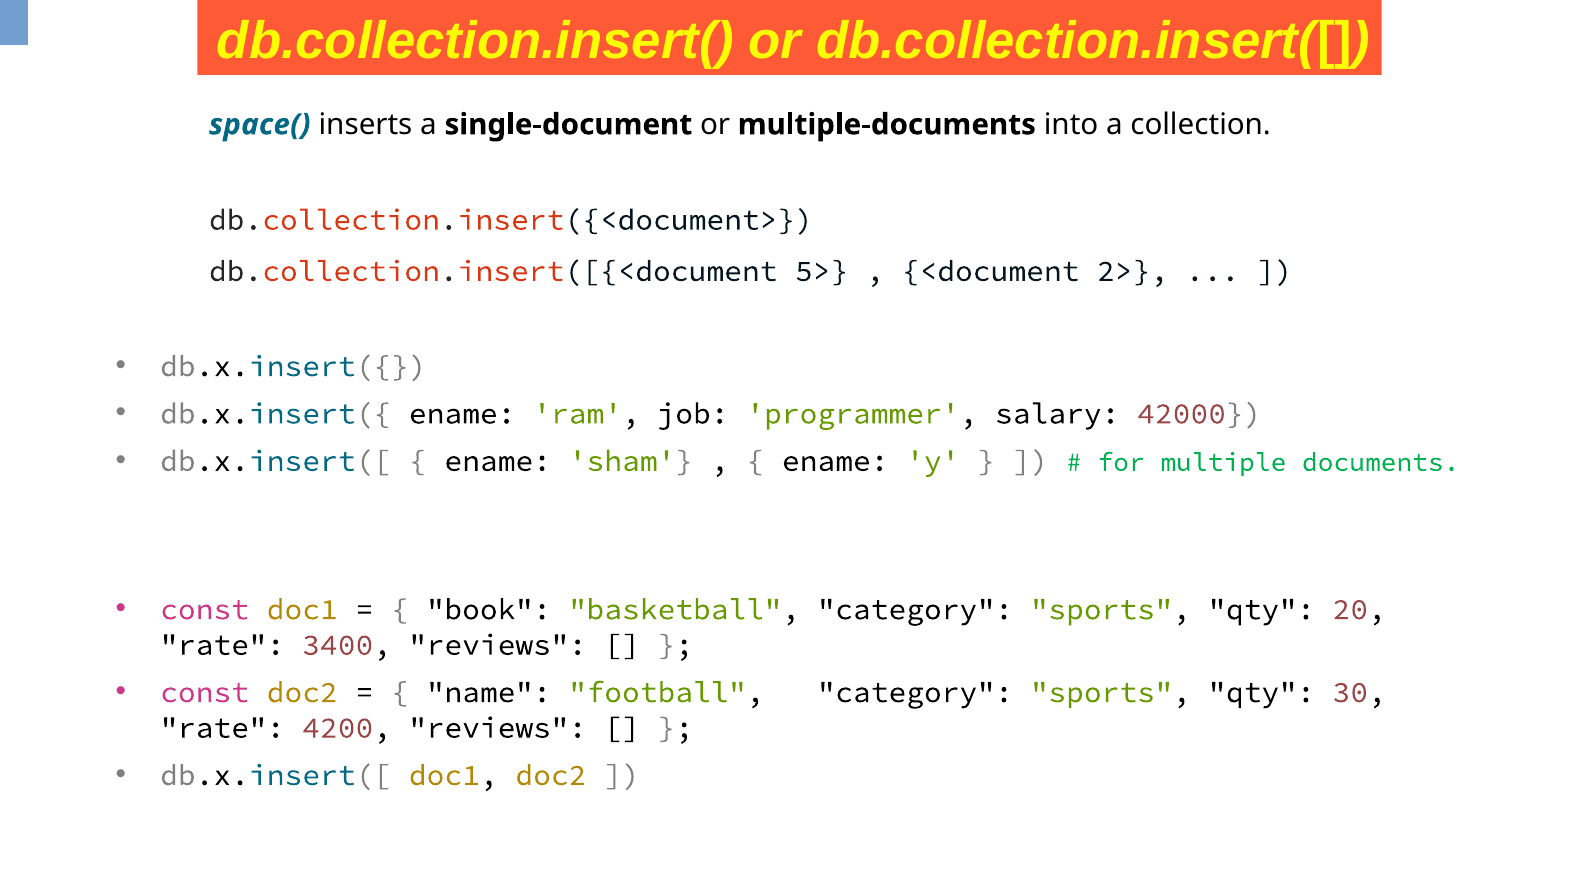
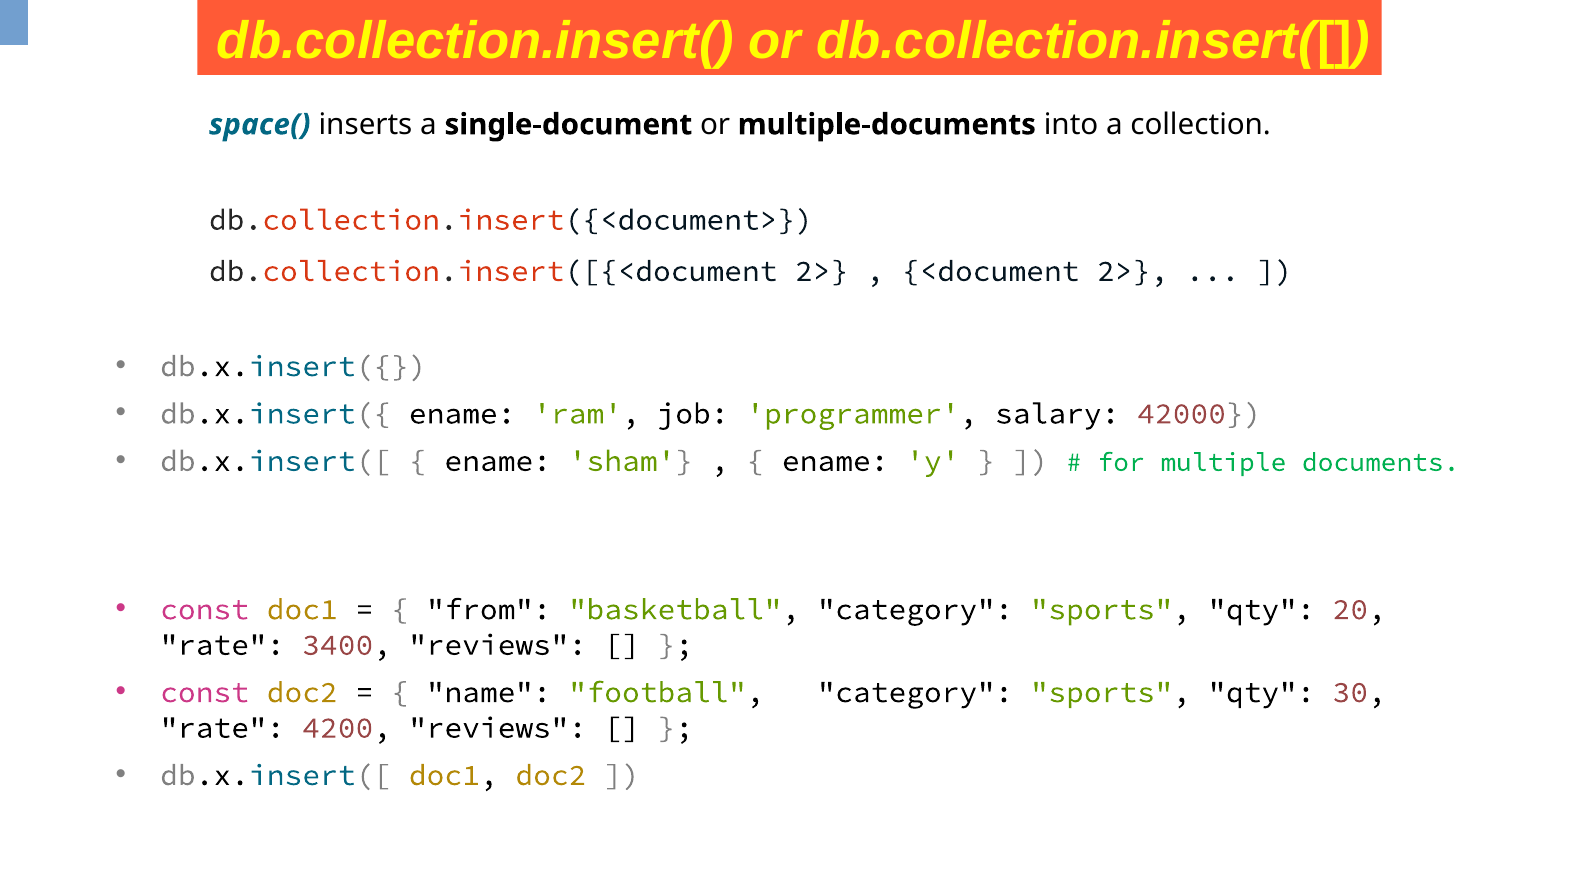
db.collection.insert([{<document 5>: 5> -> 2>
book: book -> from
